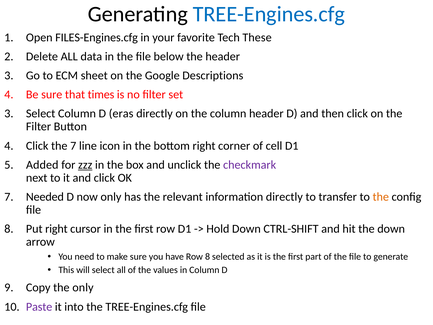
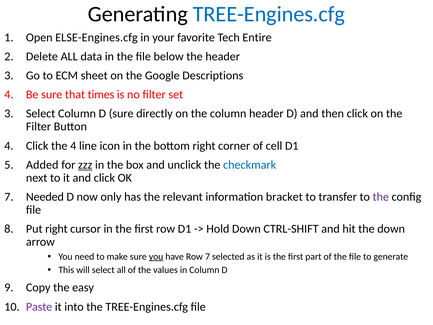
FILES-Engines.cfg: FILES-Engines.cfg -> ELSE-Engines.cfg
These: These -> Entire
D eras: eras -> sure
the 7: 7 -> 4
checkmark colour: purple -> blue
information directly: directly -> bracket
the at (381, 197) colour: orange -> purple
you at (156, 256) underline: none -> present
Row 8: 8 -> 7
the only: only -> easy
